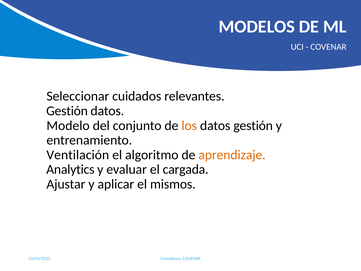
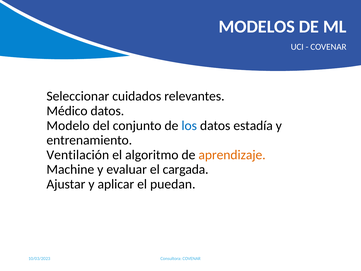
Gestión at (67, 111): Gestión -> Médico
los colour: orange -> blue
datos gestión: gestión -> estadía
Analytics: Analytics -> Machine
mismos: mismos -> puedan
